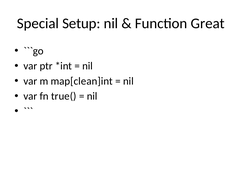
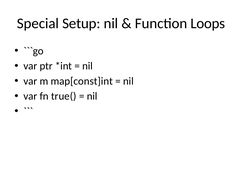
Great: Great -> Loops
map[clean]int: map[clean]int -> map[const]int
